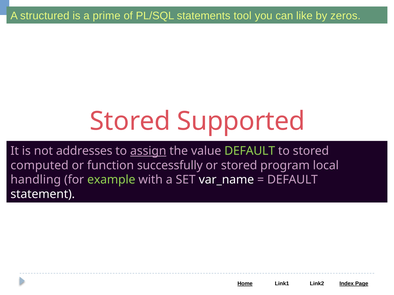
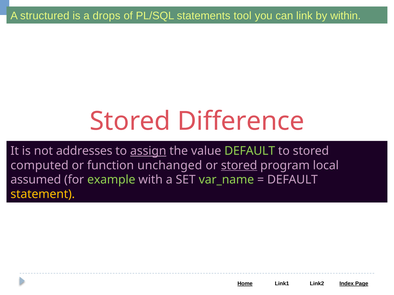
prime: prime -> drops
like: like -> link
zeros: zeros -> within
Supported: Supported -> Difference
successfully: successfully -> unchanged
stored at (239, 166) underline: none -> present
handling: handling -> assumed
var_name colour: white -> light green
statement colour: white -> yellow
